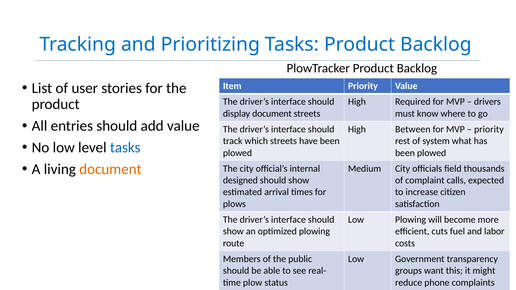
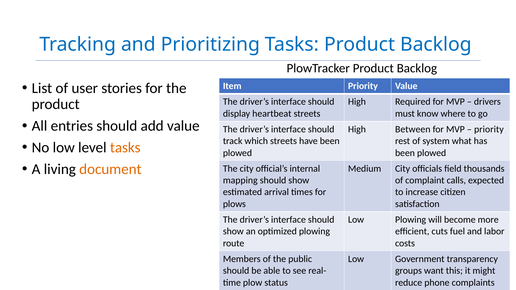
display document: document -> heartbeat
tasks at (125, 148) colour: blue -> orange
designed: designed -> mapping
